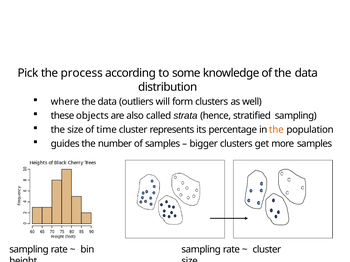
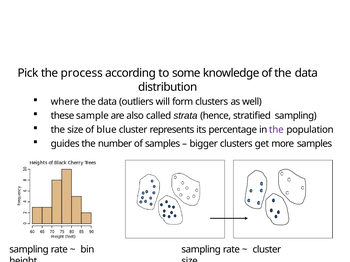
objects: objects -> sample
time: time -> blue
the at (276, 130) colour: orange -> purple
